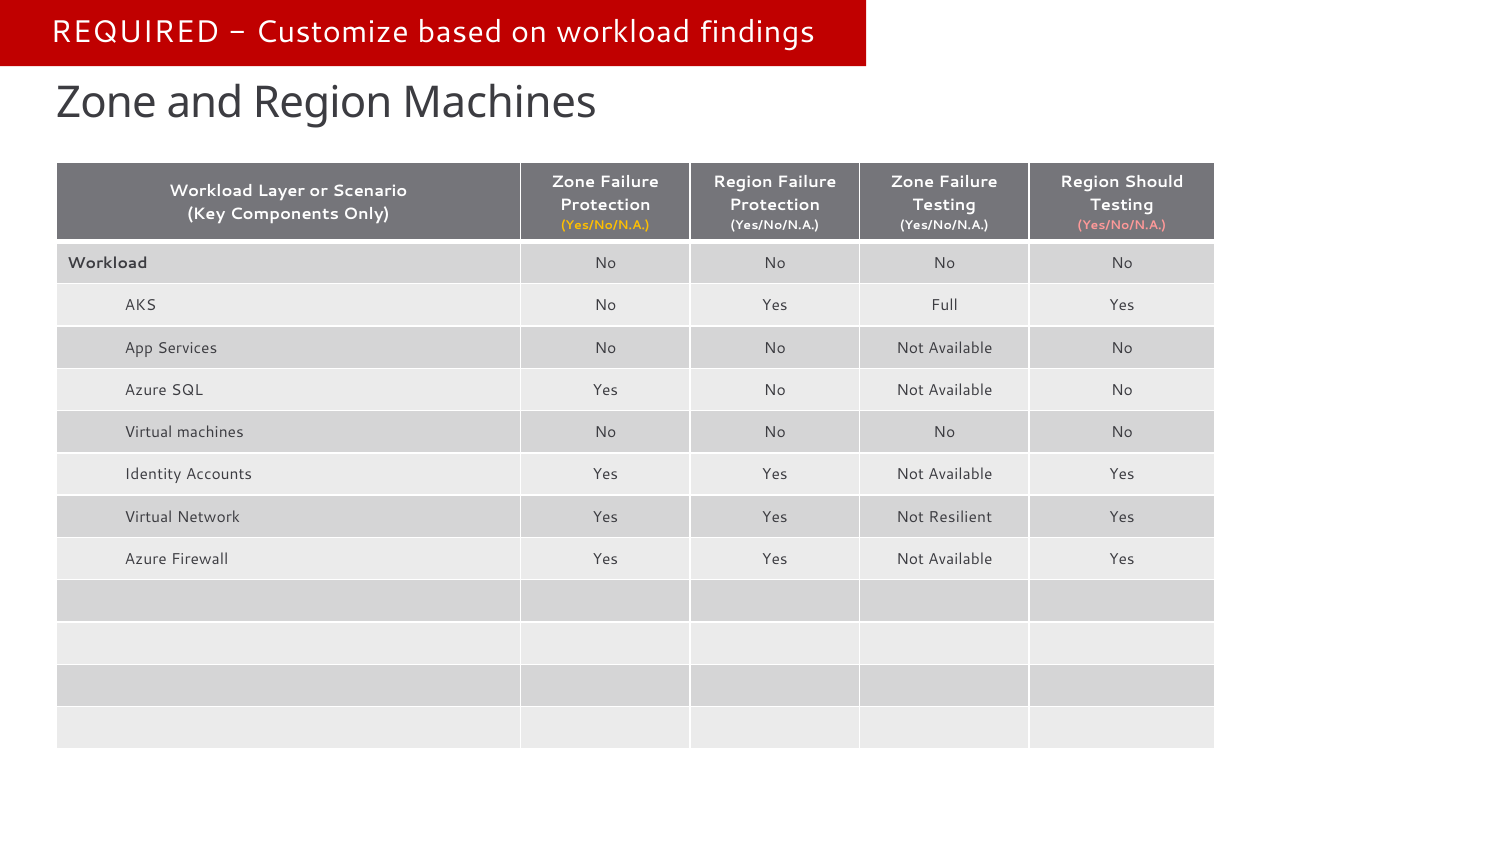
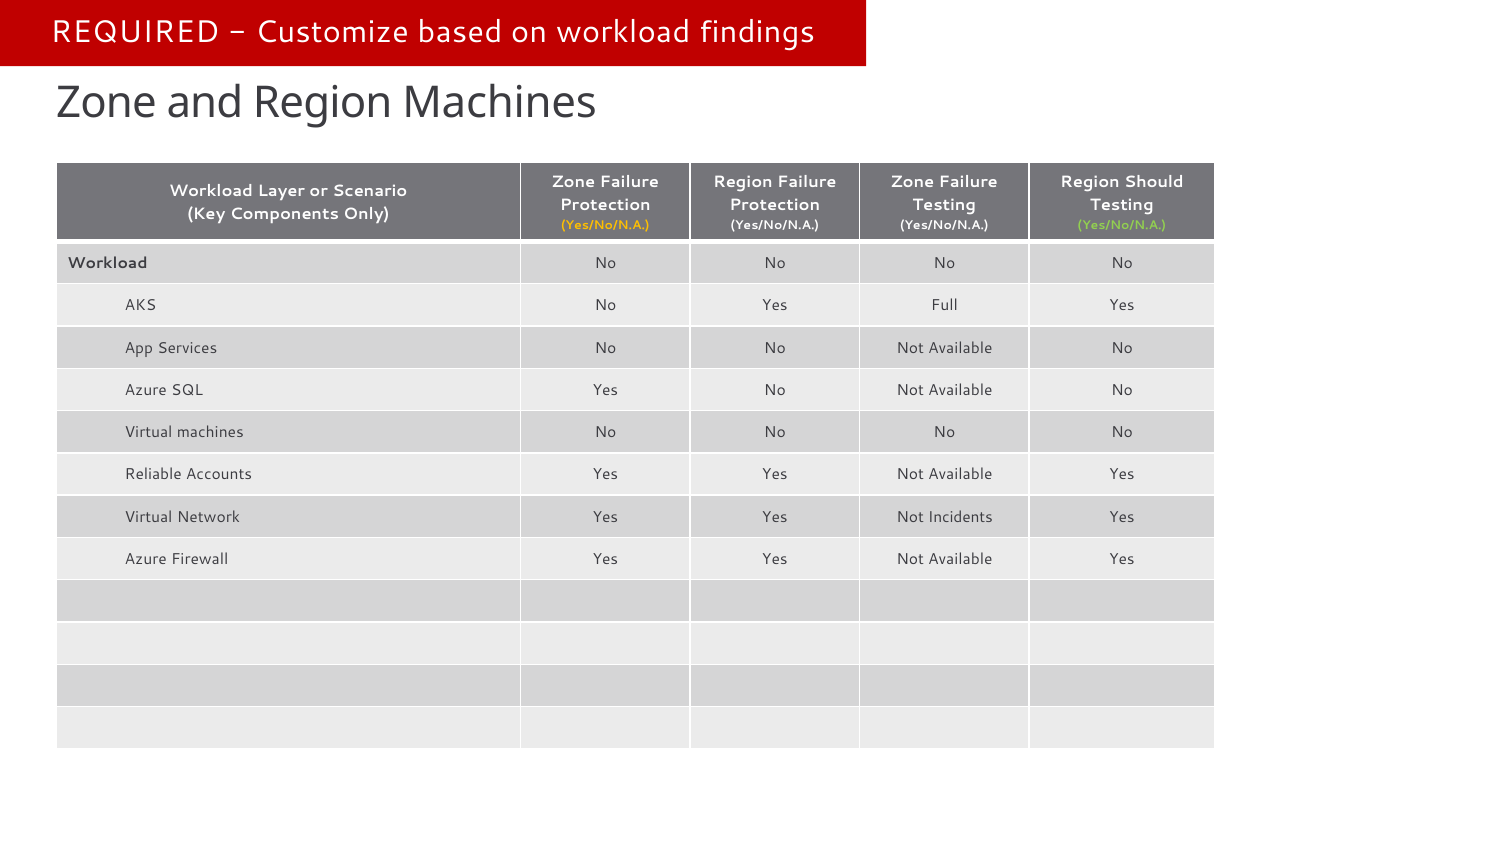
Yes/No/N.A at (1122, 226) colour: pink -> light green
Identity: Identity -> Reliable
Resilient: Resilient -> Incidents
